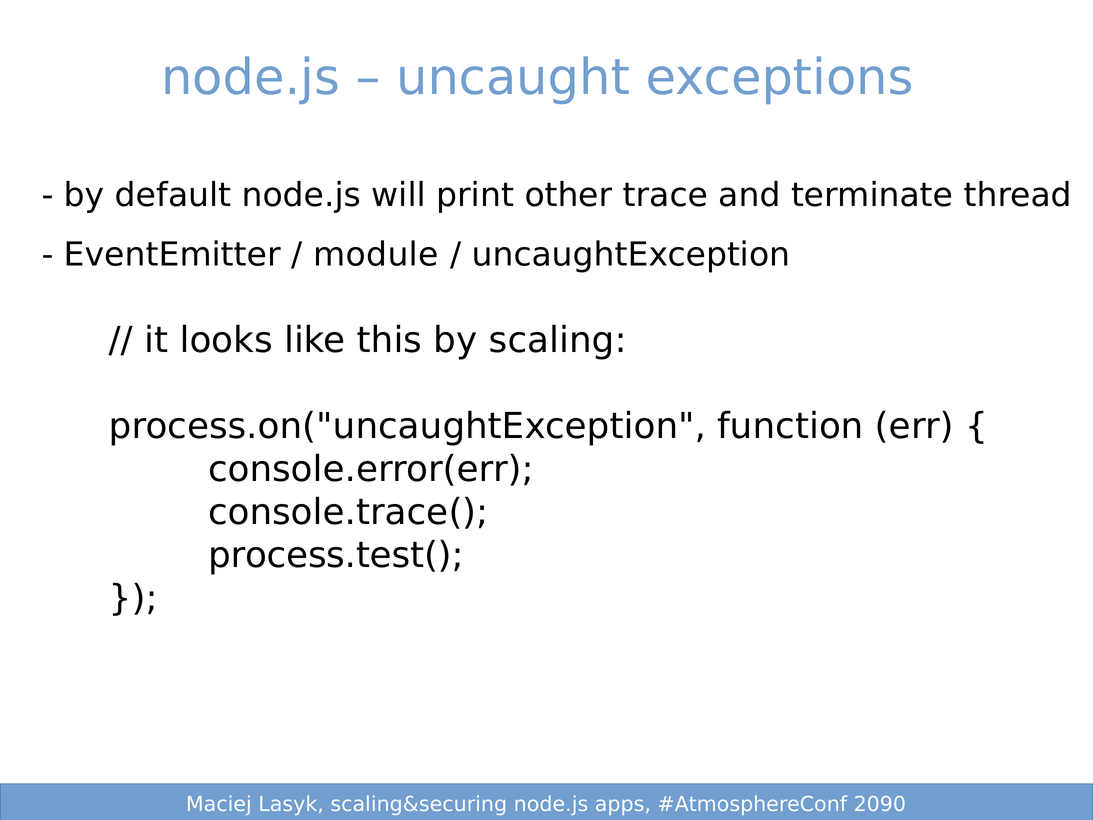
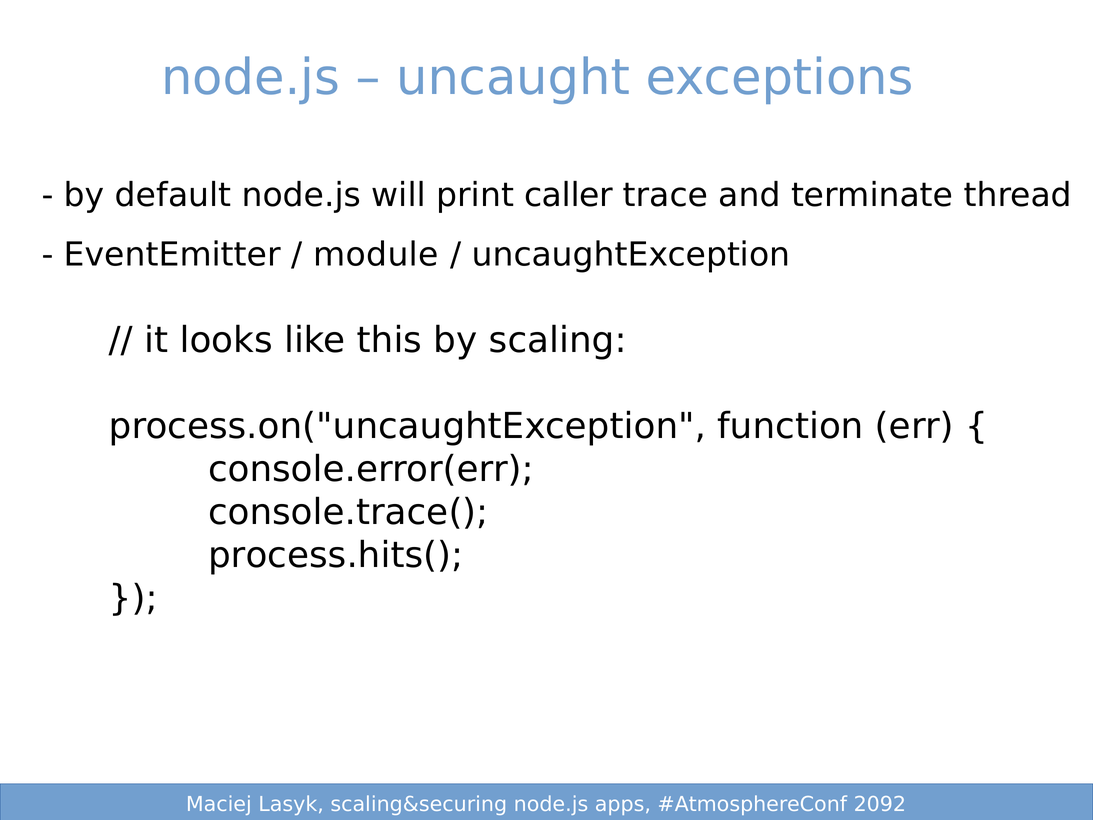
other: other -> caller
process.test(: process.test( -> process.hits(
2090: 2090 -> 2092
